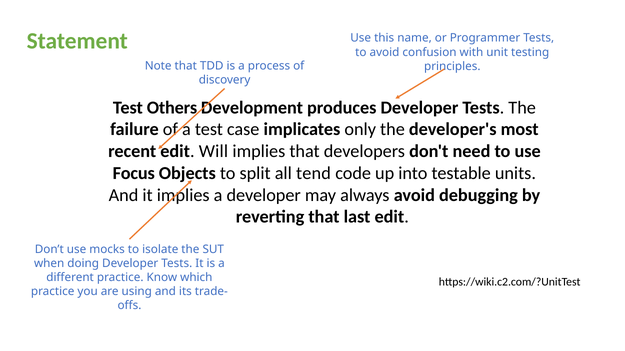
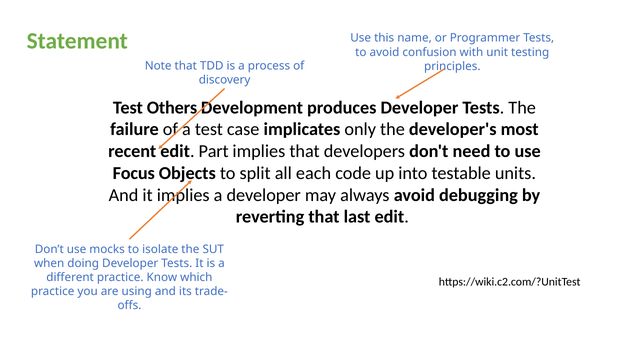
Will: Will -> Part
tend: tend -> each
